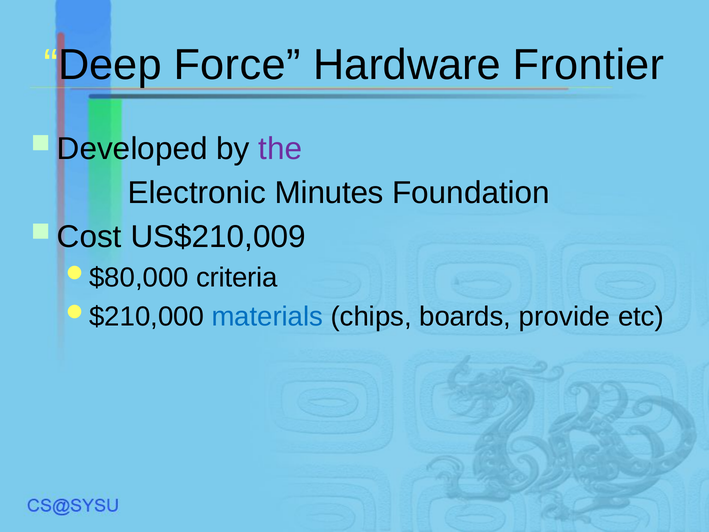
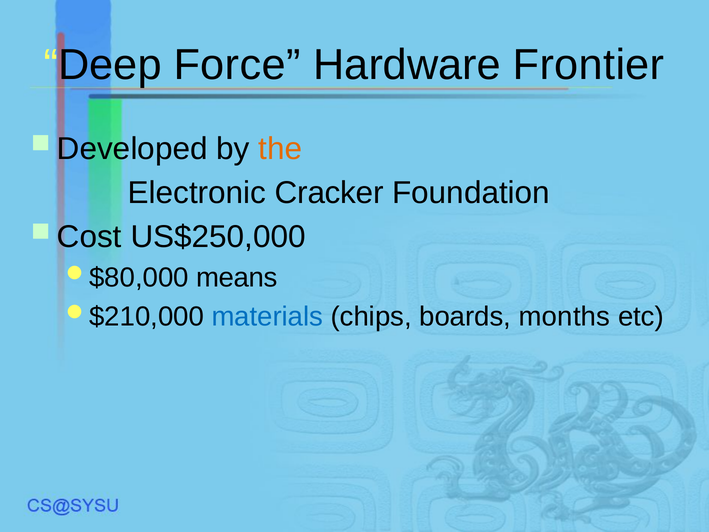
the colour: purple -> orange
Minutes: Minutes -> Cracker
US$210,009: US$210,009 -> US$250,000
criteria: criteria -> means
provide: provide -> months
